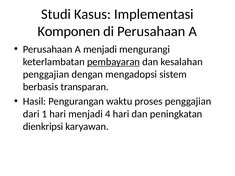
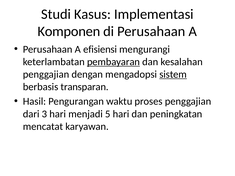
A menjadi: menjadi -> efisiensi
sistem underline: none -> present
1: 1 -> 3
4: 4 -> 5
dienkripsi: dienkripsi -> mencatat
